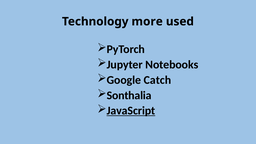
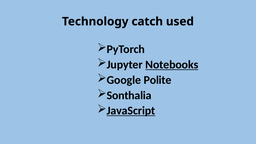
more: more -> catch
Notebooks underline: none -> present
Catch: Catch -> Polite
